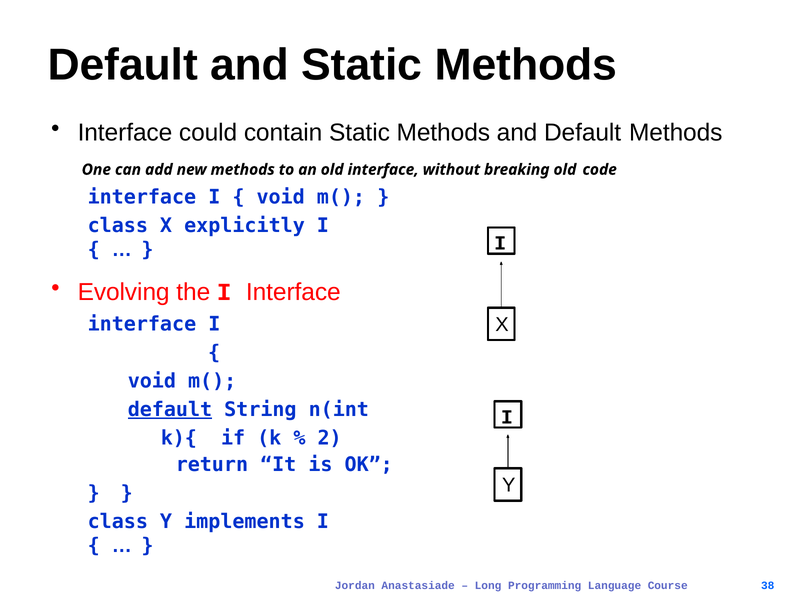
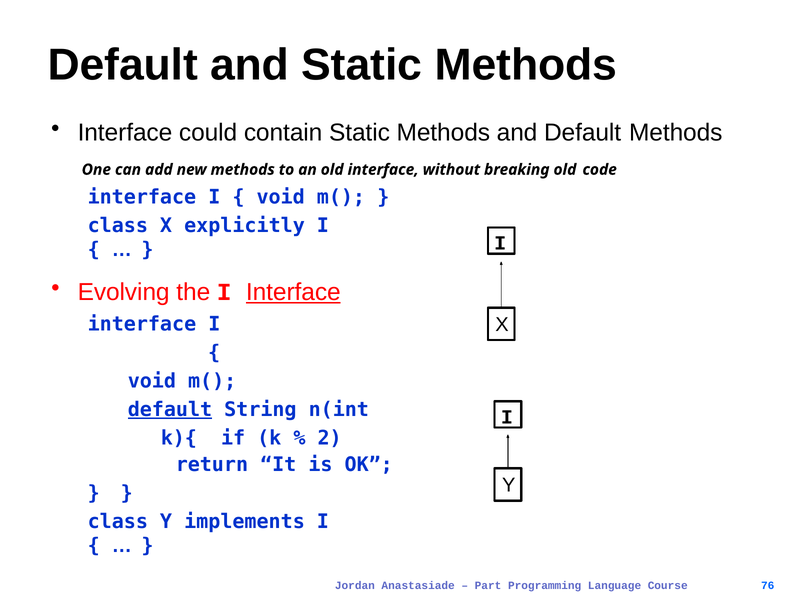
Interface at (293, 292) underline: none -> present
Long: Long -> Part
38: 38 -> 76
